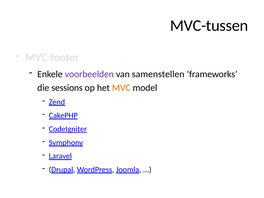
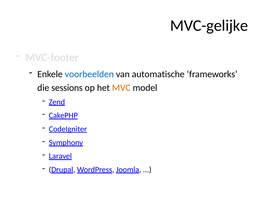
MVC-tussen: MVC-tussen -> MVC-gelijke
voorbeelden colour: purple -> blue
samenstellen: samenstellen -> automatische
